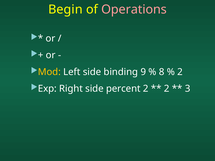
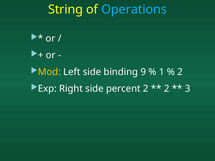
Begin: Begin -> String
Operations colour: pink -> light blue
8: 8 -> 1
